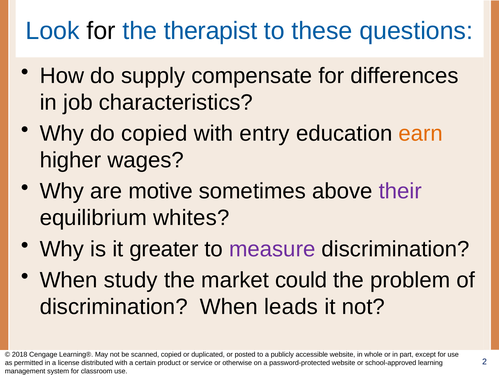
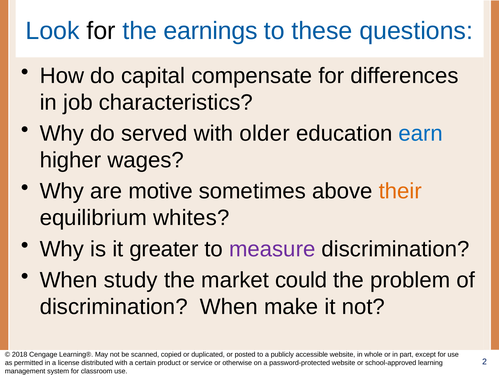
therapist: therapist -> earnings
supply: supply -> capital
do copied: copied -> served
entry: entry -> older
earn colour: orange -> blue
their colour: purple -> orange
leads: leads -> make
